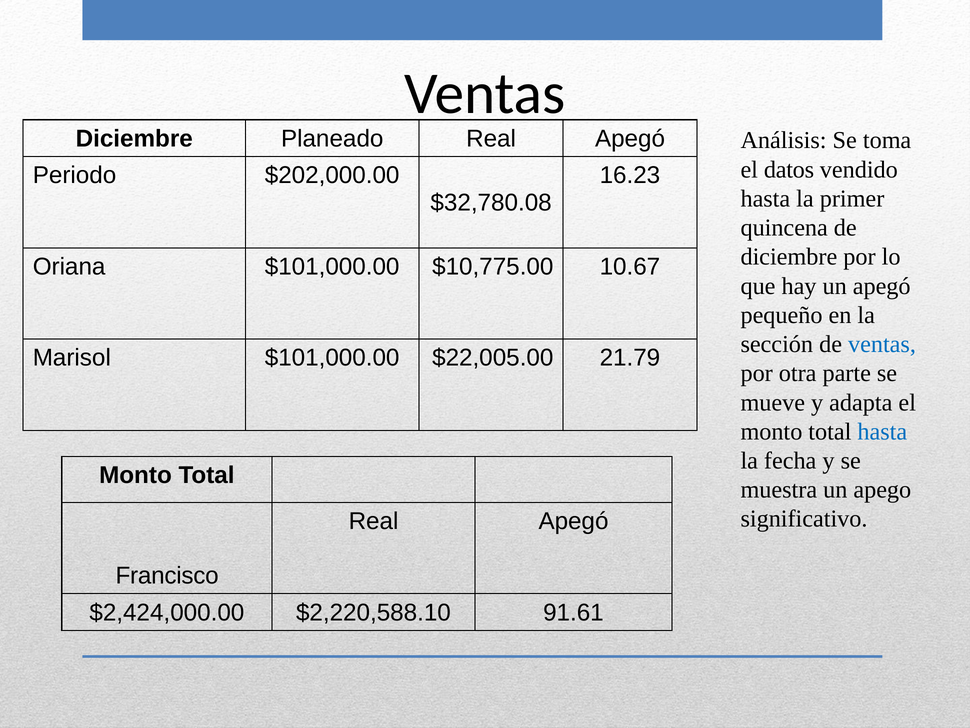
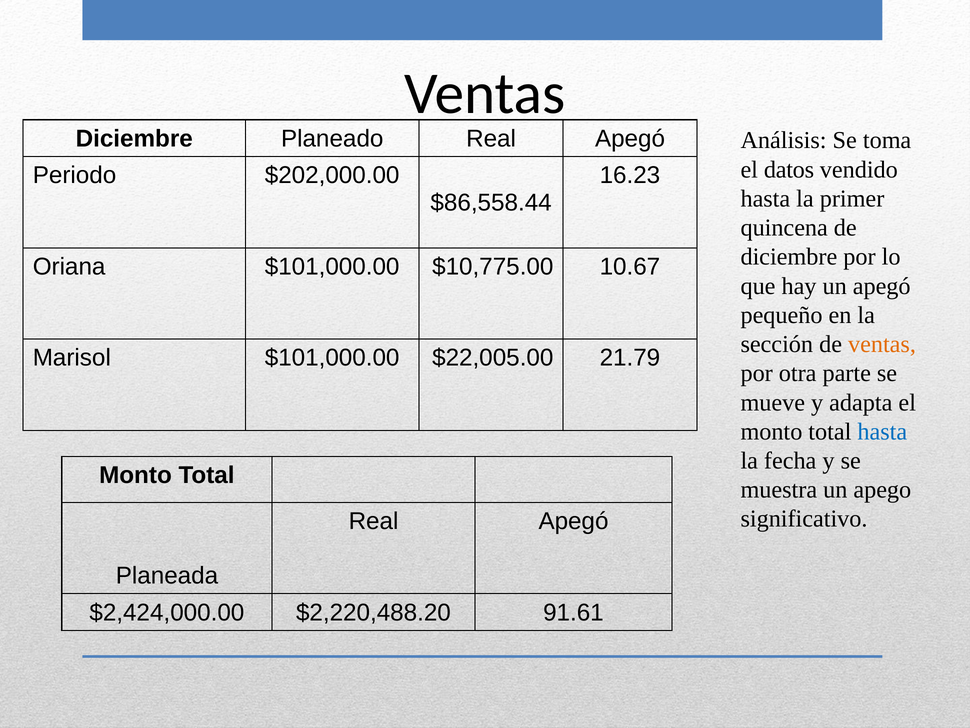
$32,780.08: $32,780.08 -> $86,558.44
ventas at (882, 344) colour: blue -> orange
Francisco: Francisco -> Planeada
$2,220,588.10: $2,220,588.10 -> $2,220,488.20
